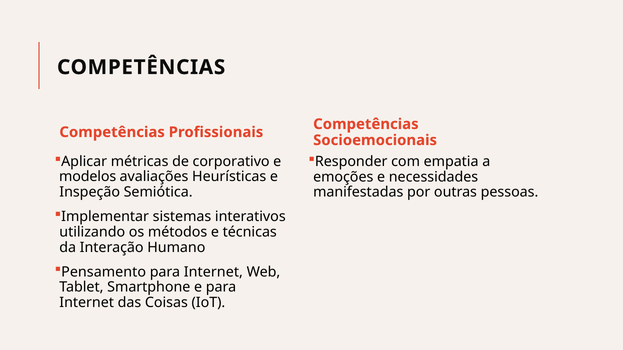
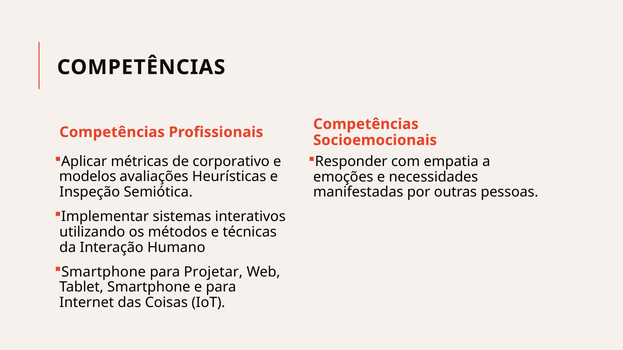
Pensamento at (104, 272): Pensamento -> Smartphone
Internet at (213, 272): Internet -> Projetar
